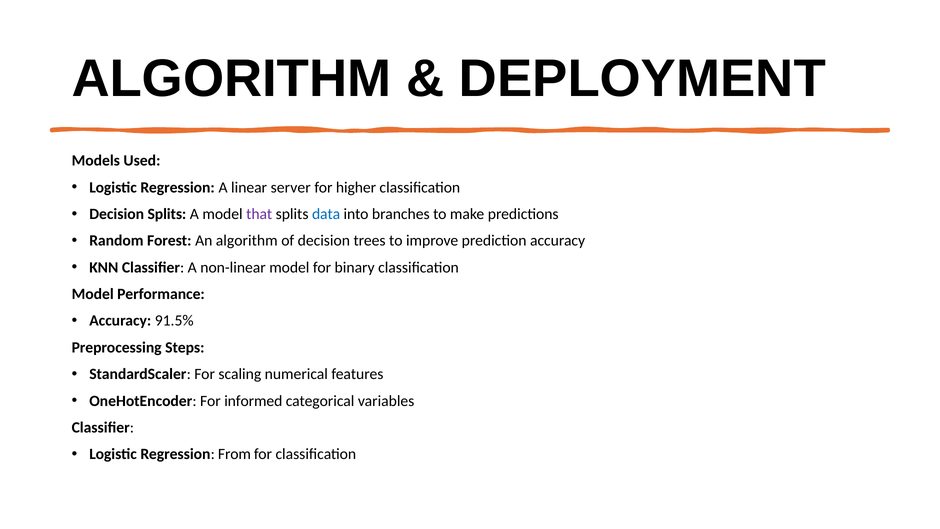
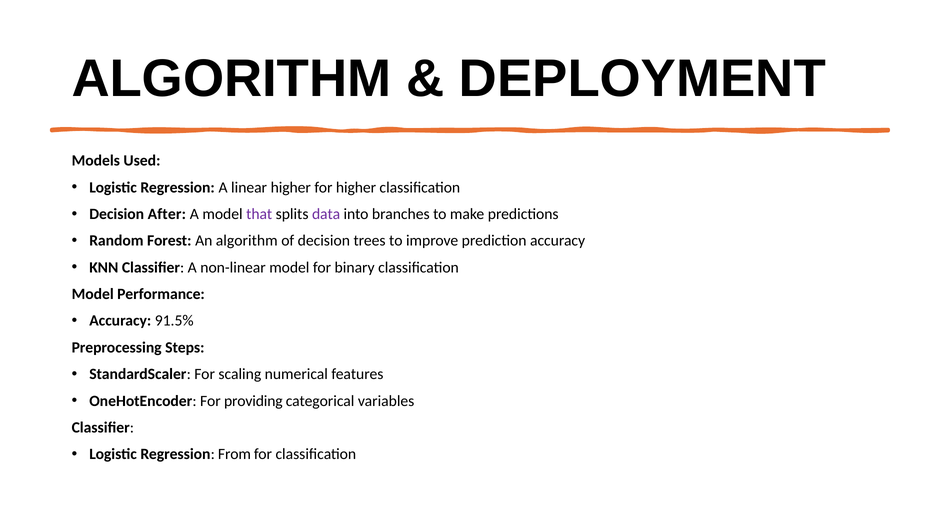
linear server: server -> higher
Decision Splits: Splits -> After
data colour: blue -> purple
informed: informed -> providing
